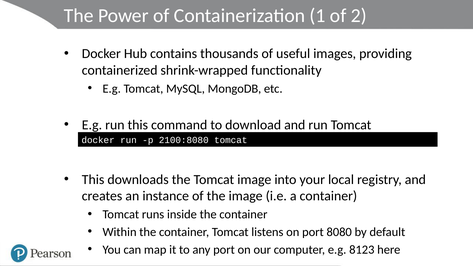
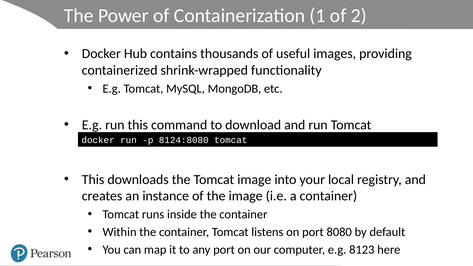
2100:8080: 2100:8080 -> 8124:8080
